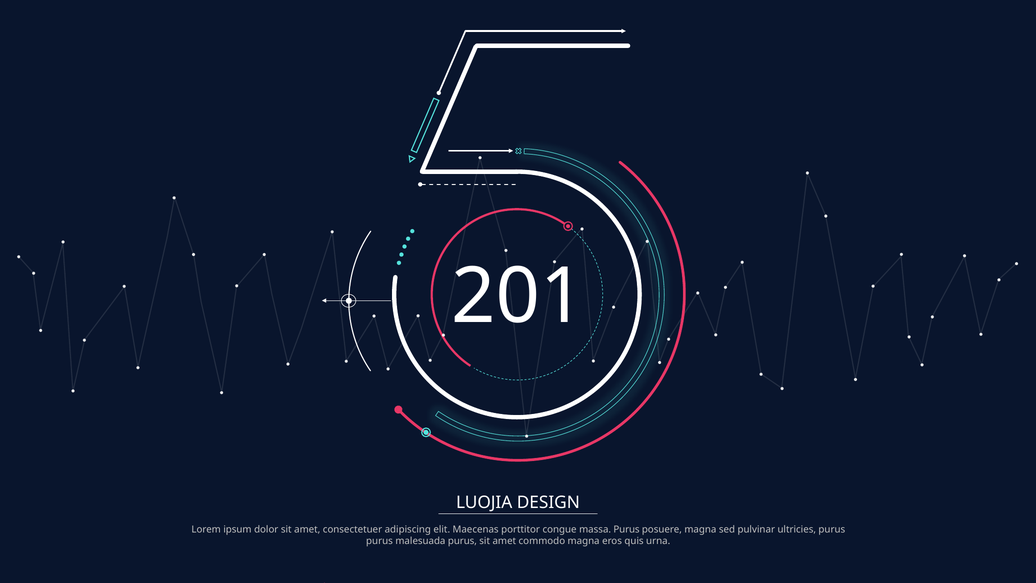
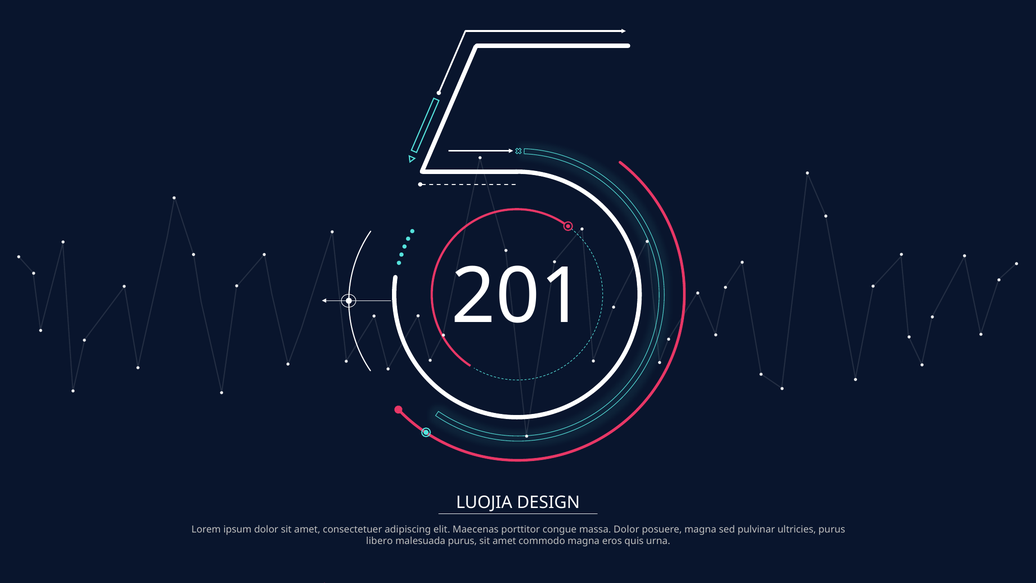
massa Purus: Purus -> Dolor
purus at (379, 541): purus -> libero
